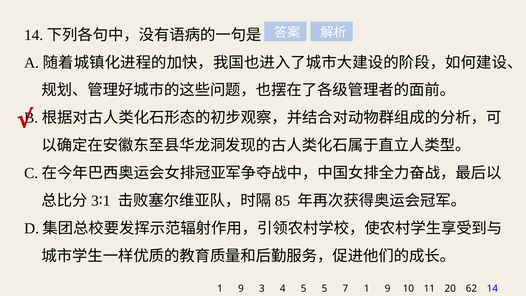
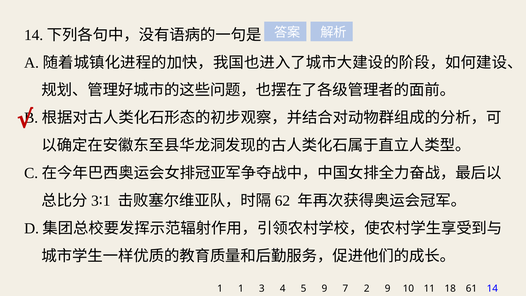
85: 85 -> 62
1 9: 9 -> 1
3 5: 5 -> 9
5 1: 1 -> 2
20: 20 -> 18
62: 62 -> 61
